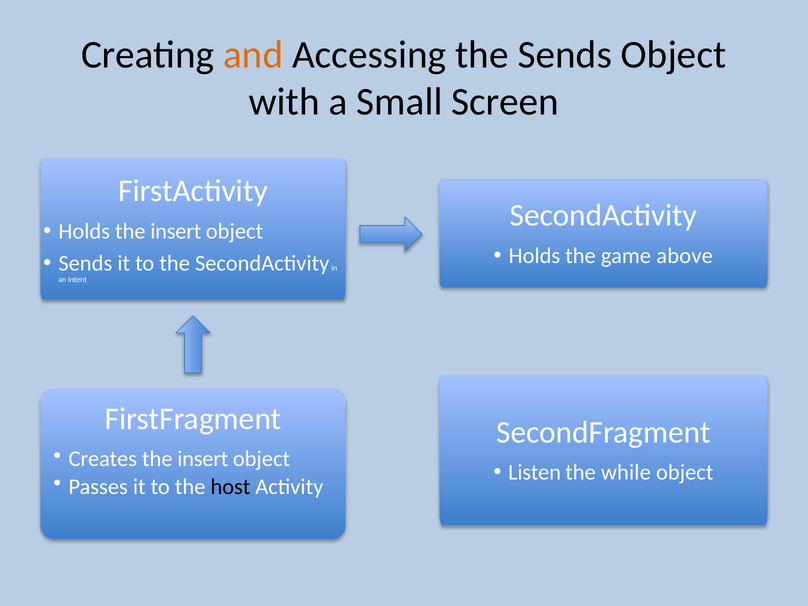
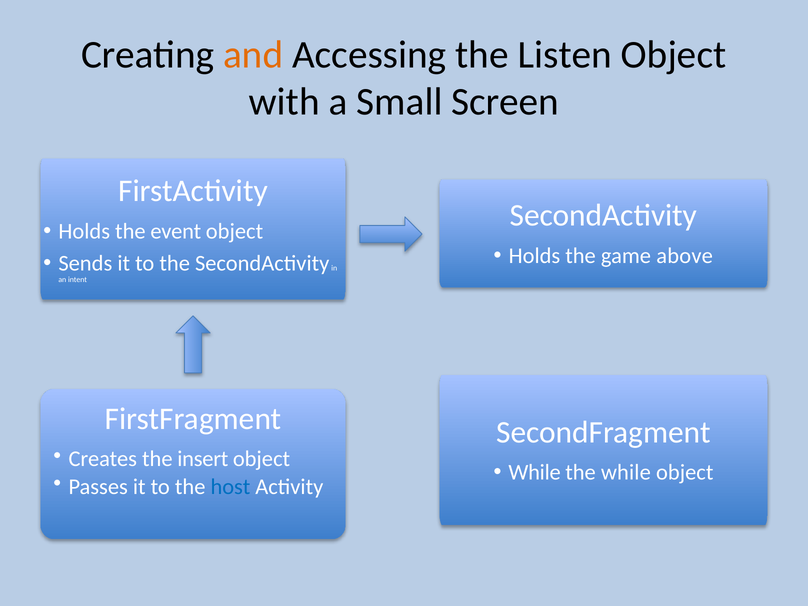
the Sends: Sends -> Listen
Holds the insert: insert -> event
Listen at (535, 472): Listen -> While
host colour: black -> blue
